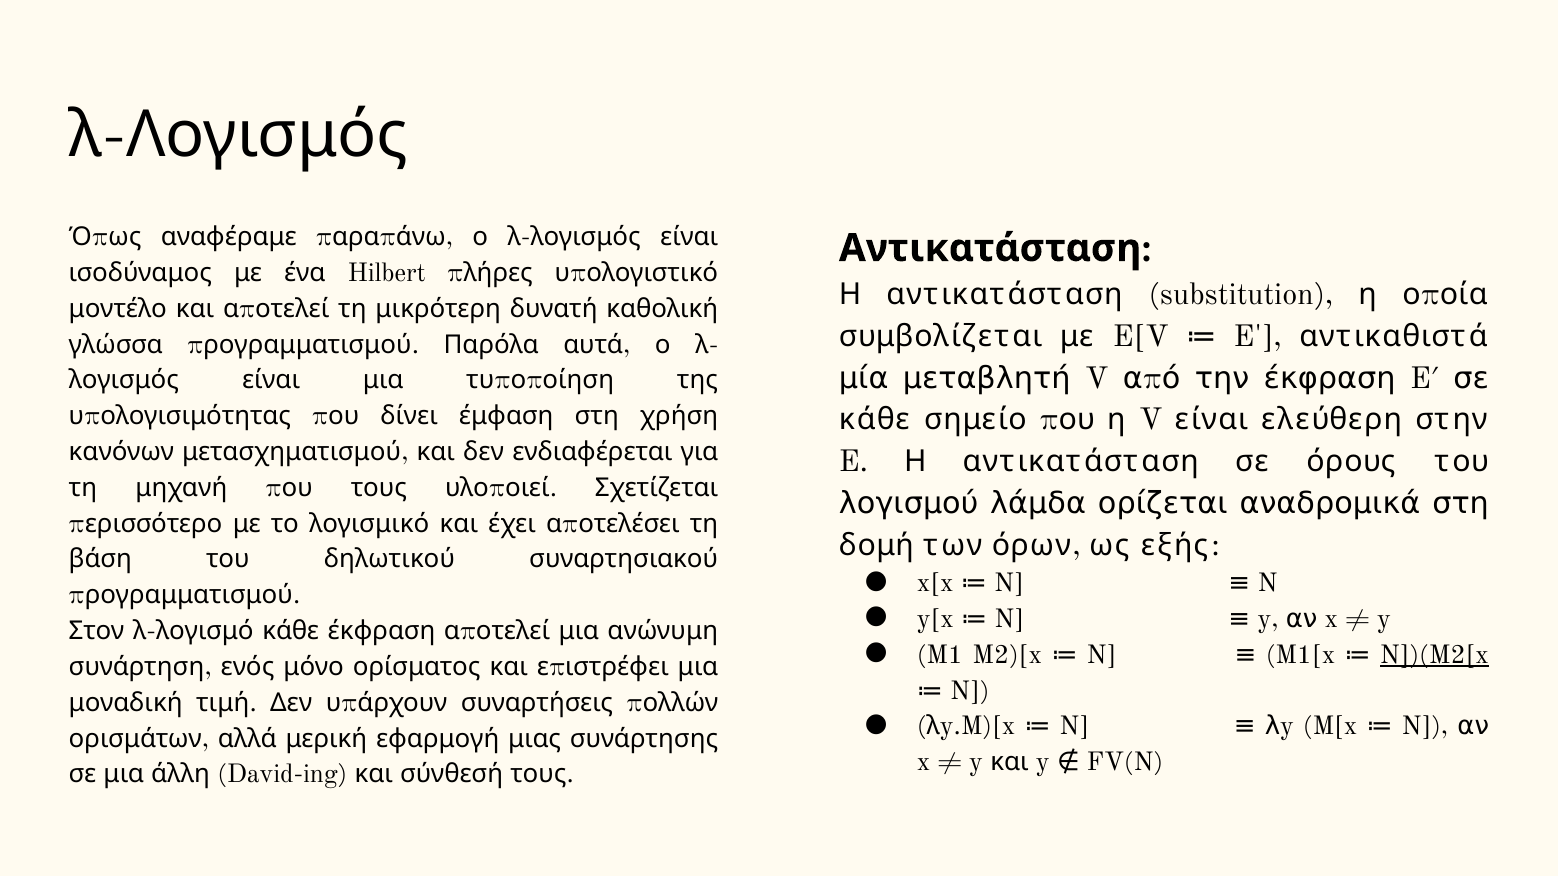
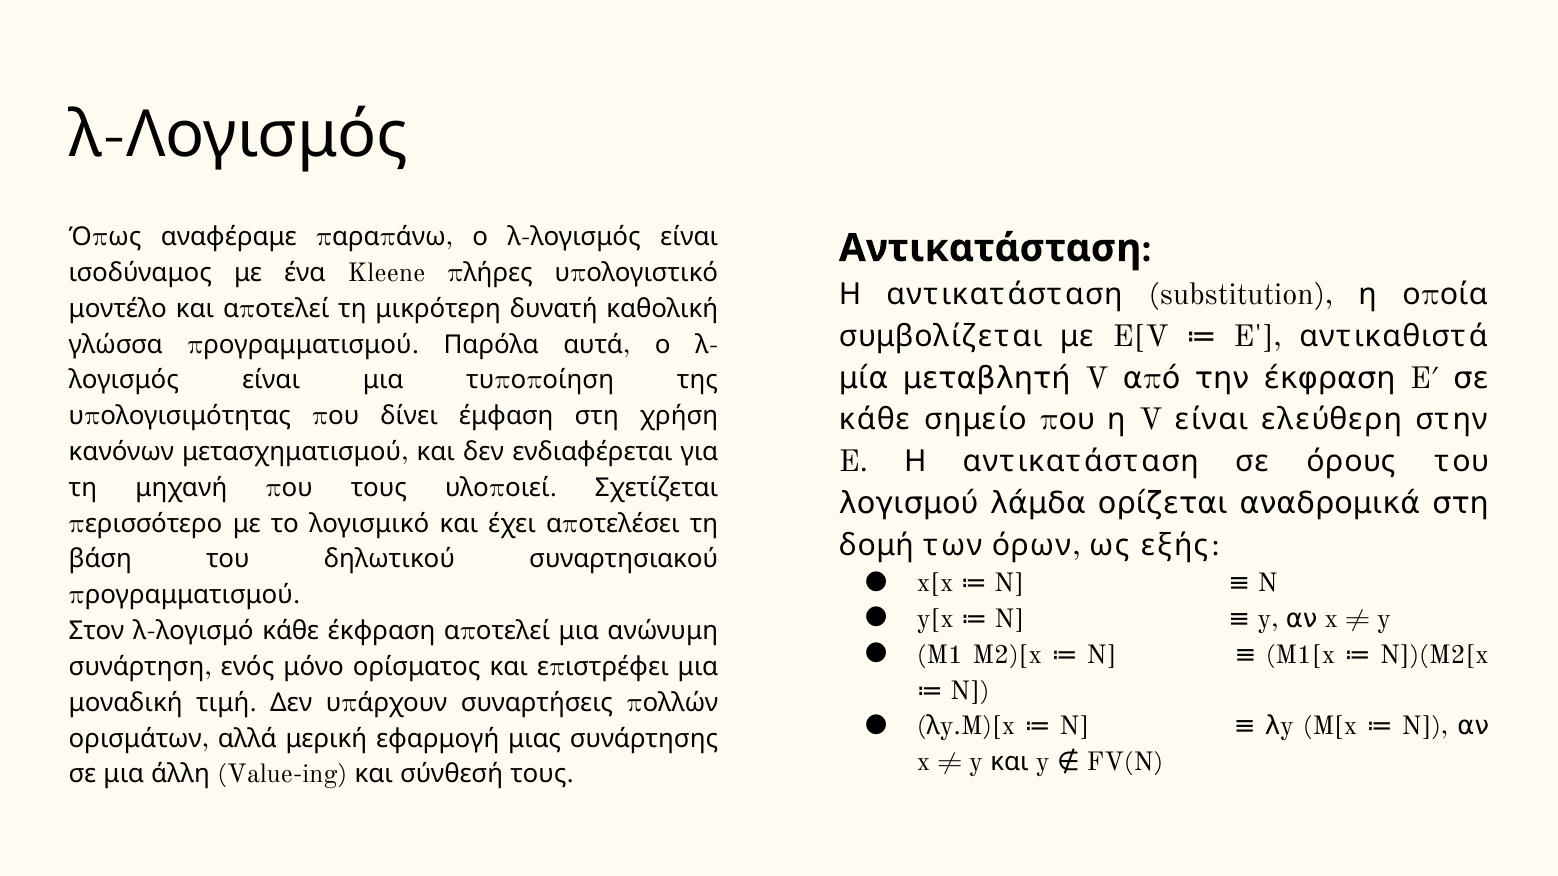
Hilbert: Hilbert -> Kleene
N])(M2[x underline: present -> none
David-ing: David-ing -> Value-ing
